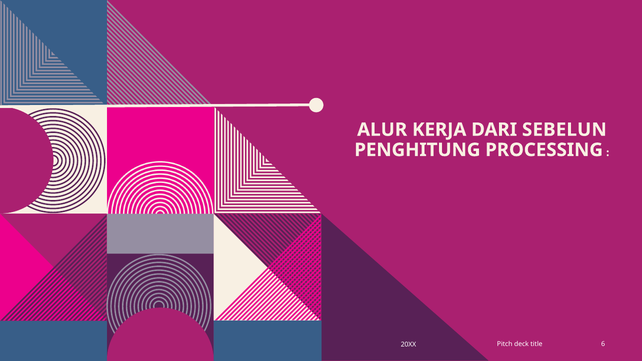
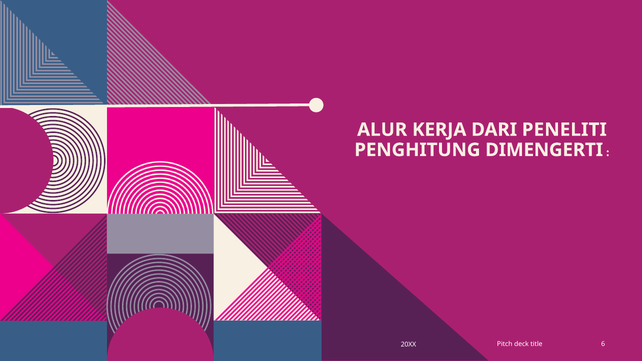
SEBELUN: SEBELUN -> PENELITI
PROCESSING: PROCESSING -> DIMENGERTI
